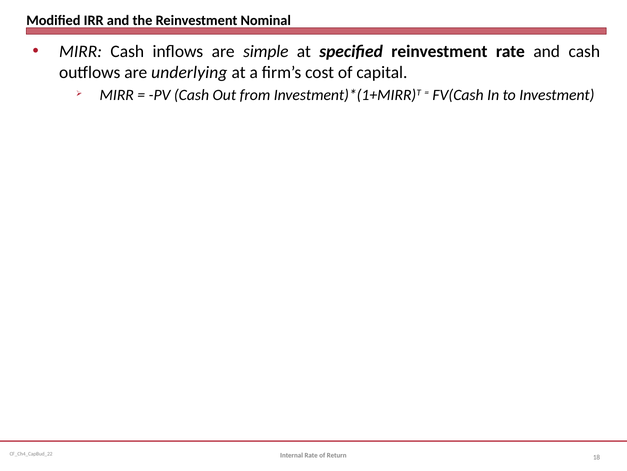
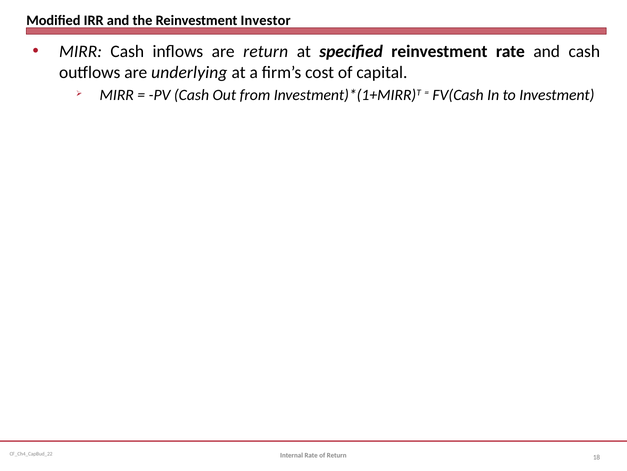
Nominal: Nominal -> Investor
are simple: simple -> return
